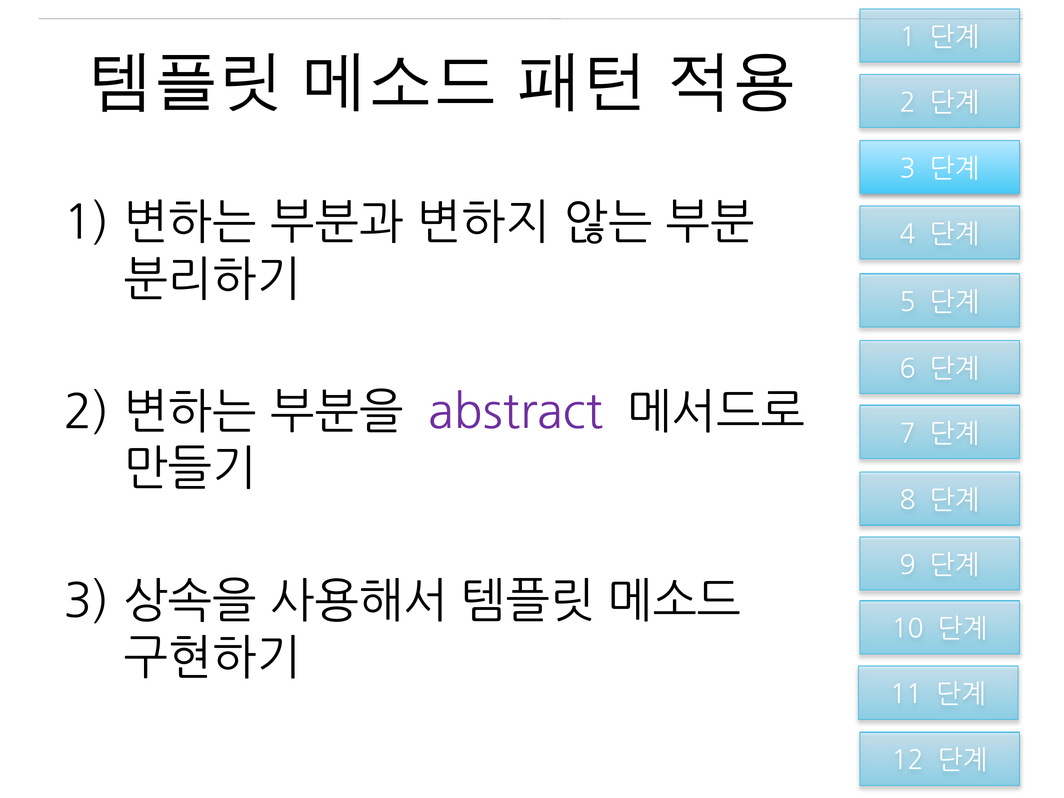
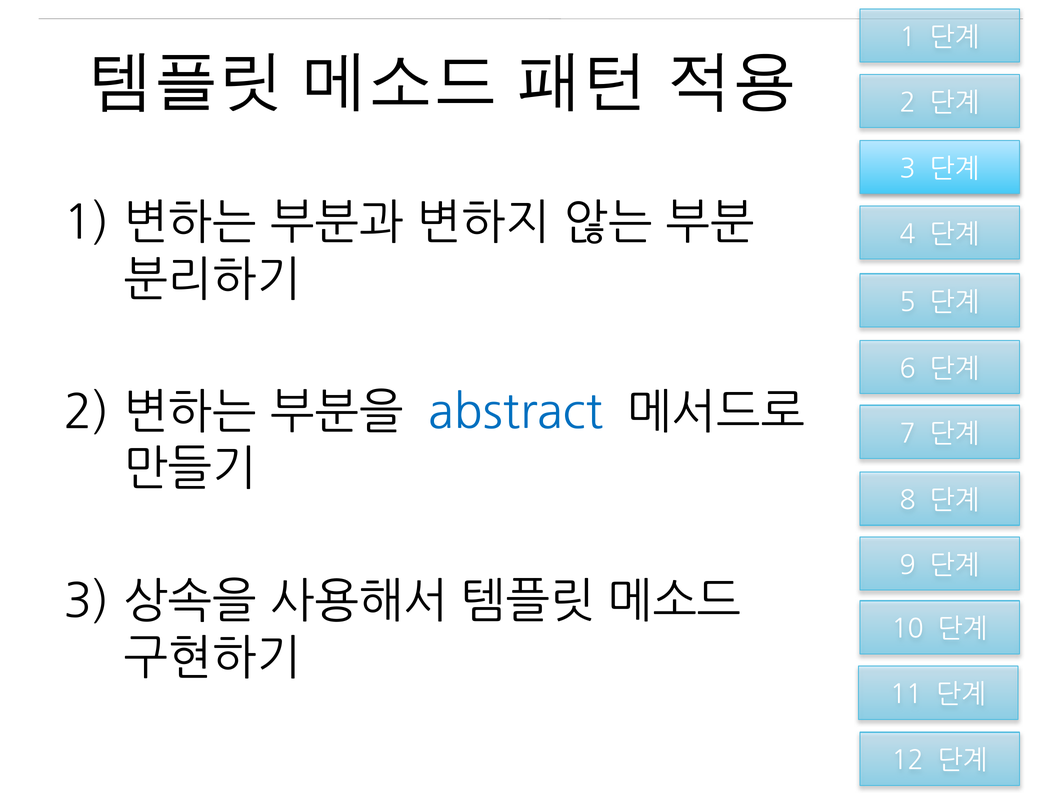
abstract colour: purple -> blue
